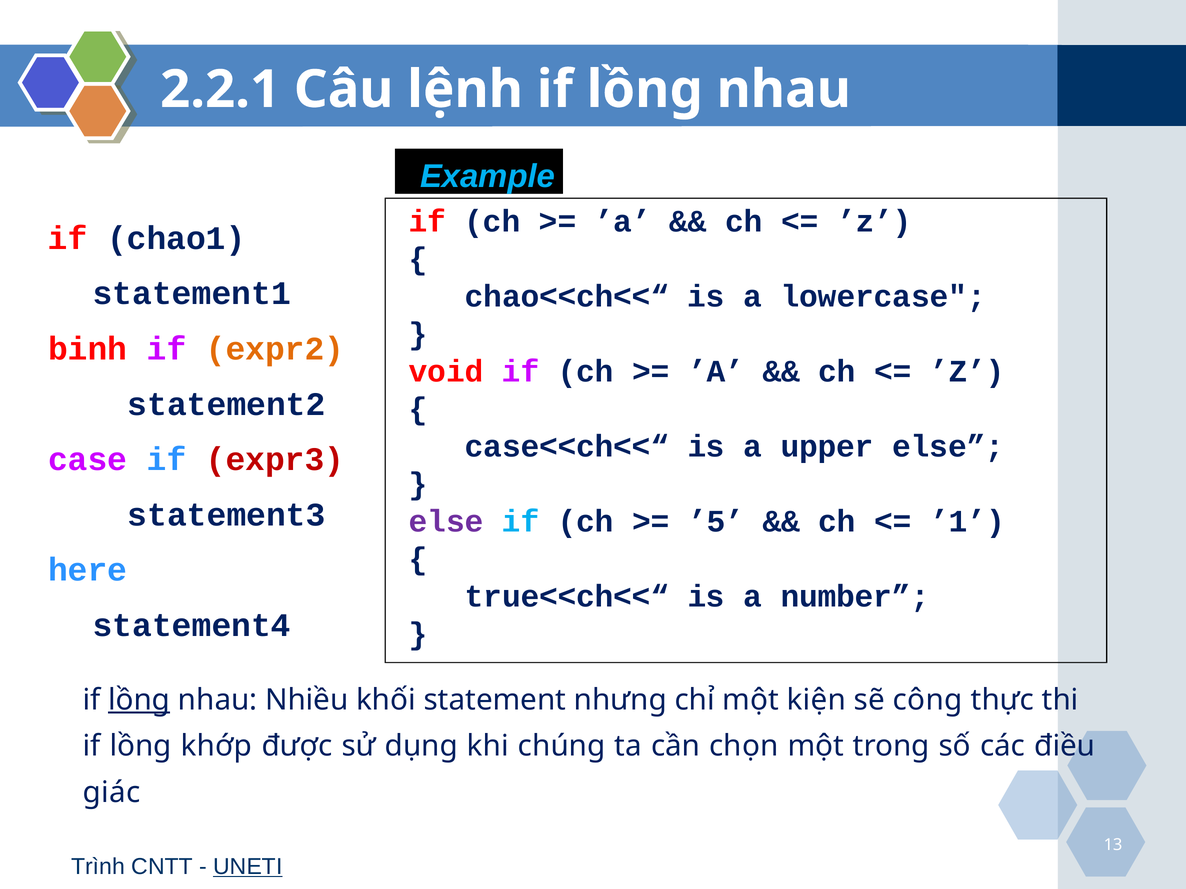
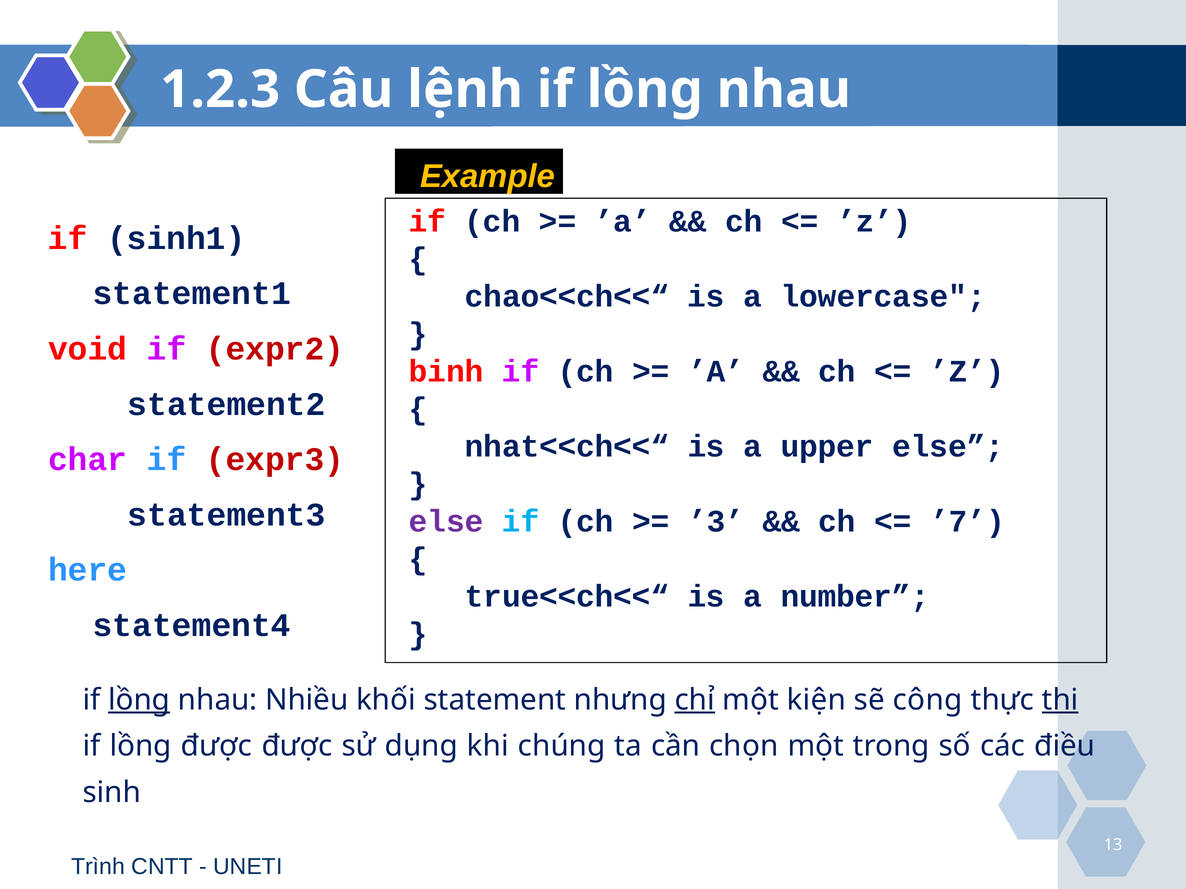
2.2.1: 2.2.1 -> 1.2.3
Example colour: light blue -> yellow
chao1: chao1 -> sinh1
binh: binh -> void
expr2 colour: orange -> red
void: void -> binh
case<<ch<<“: case<<ch<<“ -> nhat<<ch<<“
case: case -> char
’5: ’5 -> ’3
’1: ’1 -> ’7
chỉ underline: none -> present
thi underline: none -> present
lồng khớp: khớp -> được
giác: giác -> sinh
UNETI underline: present -> none
